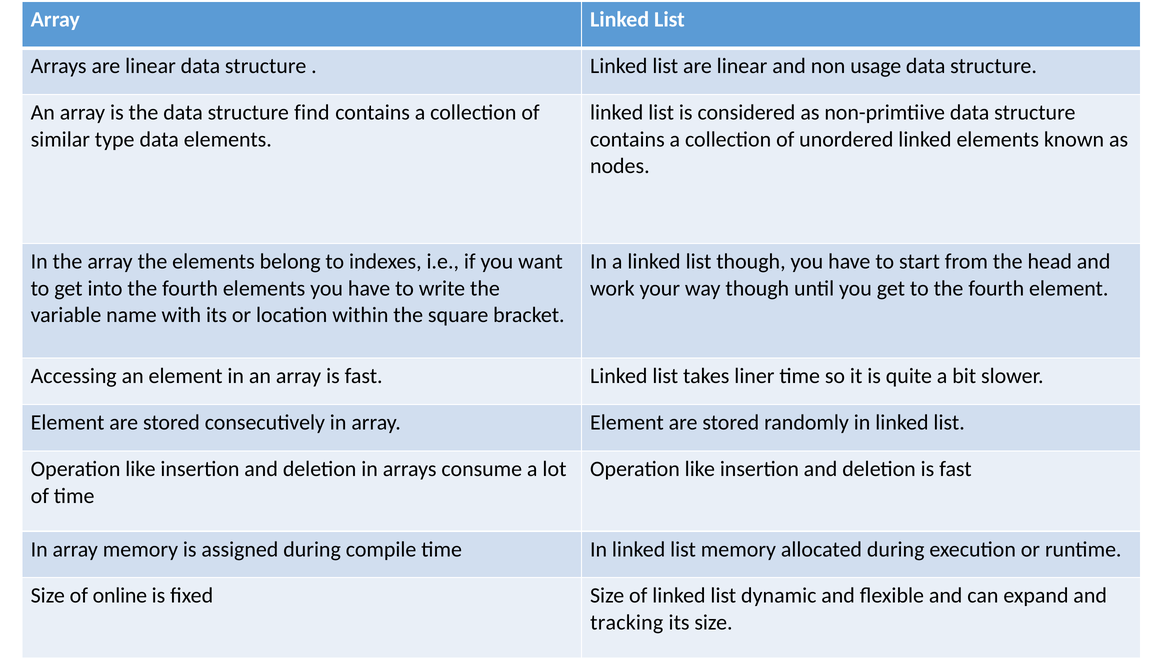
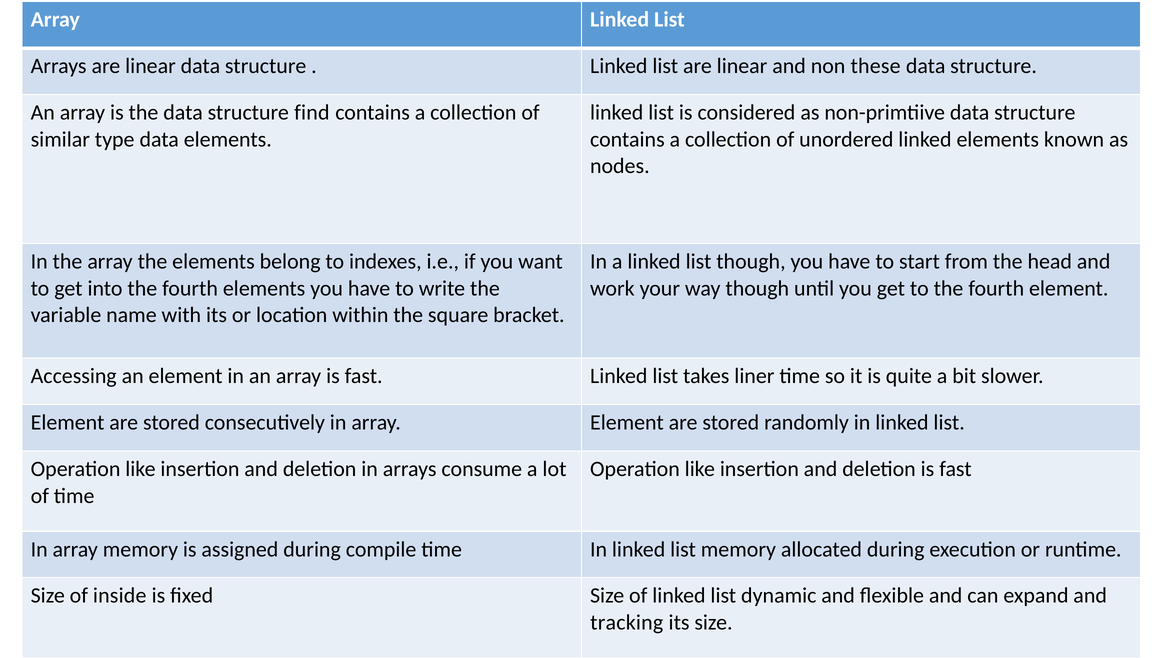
usage: usage -> these
online: online -> inside
